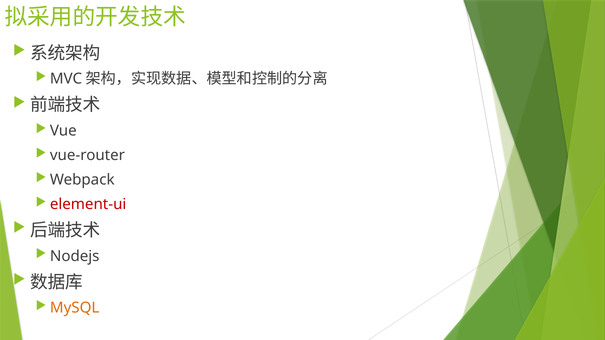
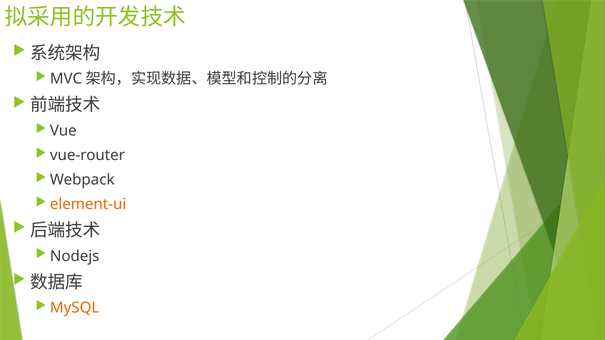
element-ui colour: red -> orange
